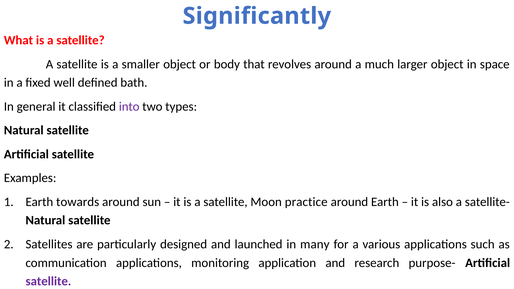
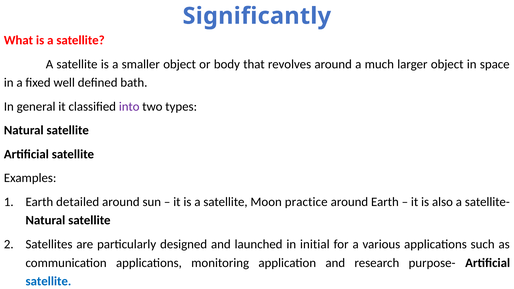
towards: towards -> detailed
many: many -> initial
satellite at (48, 281) colour: purple -> blue
